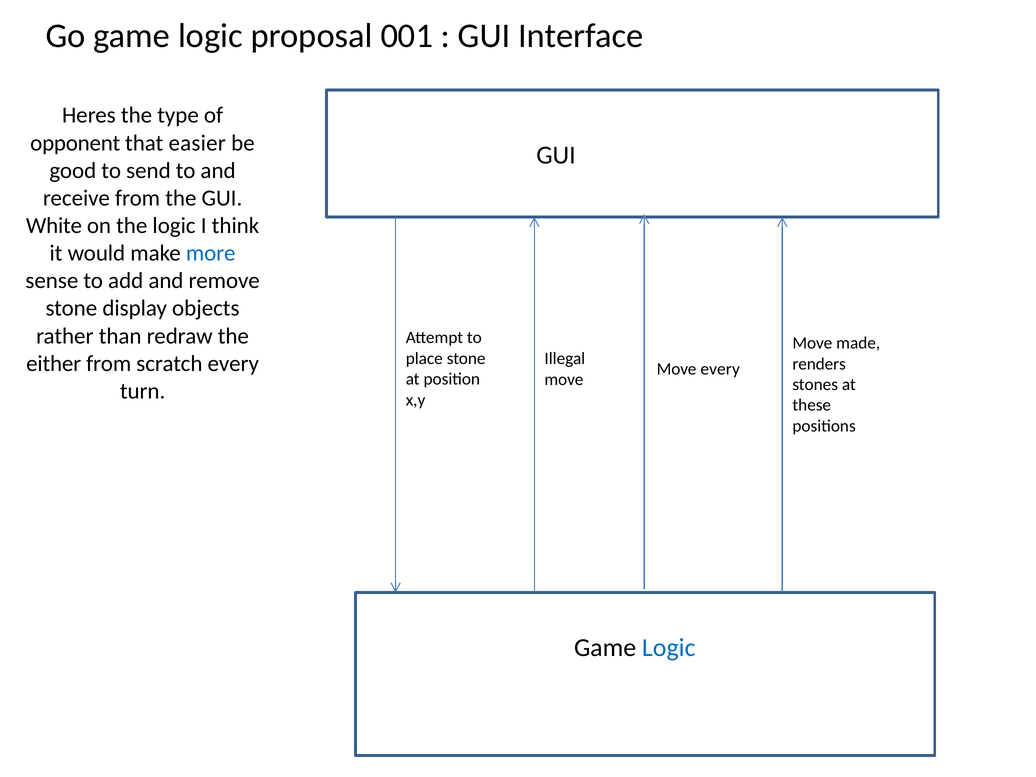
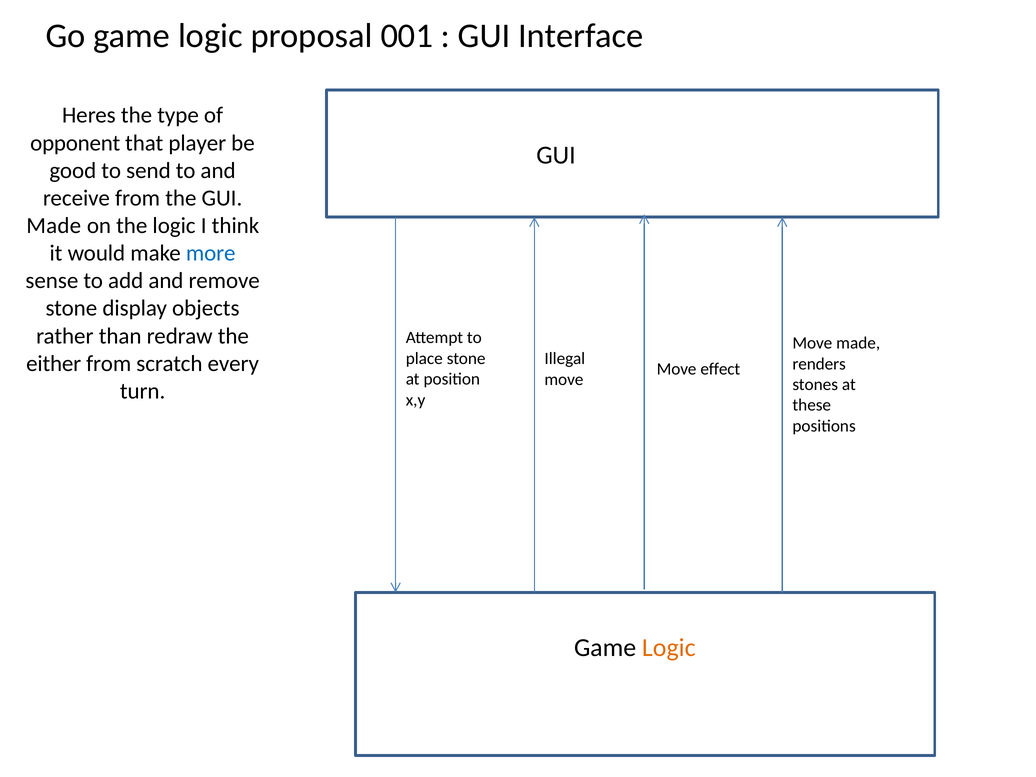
easier: easier -> player
White at (54, 226): White -> Made
Move every: every -> effect
Logic at (669, 648) colour: blue -> orange
